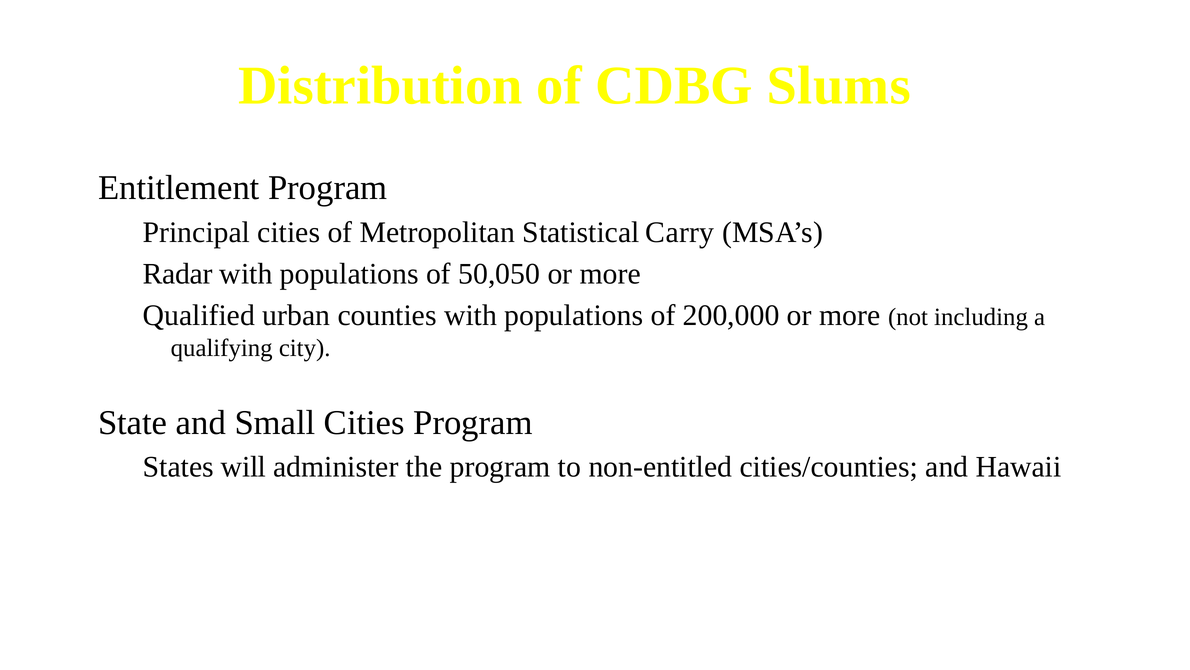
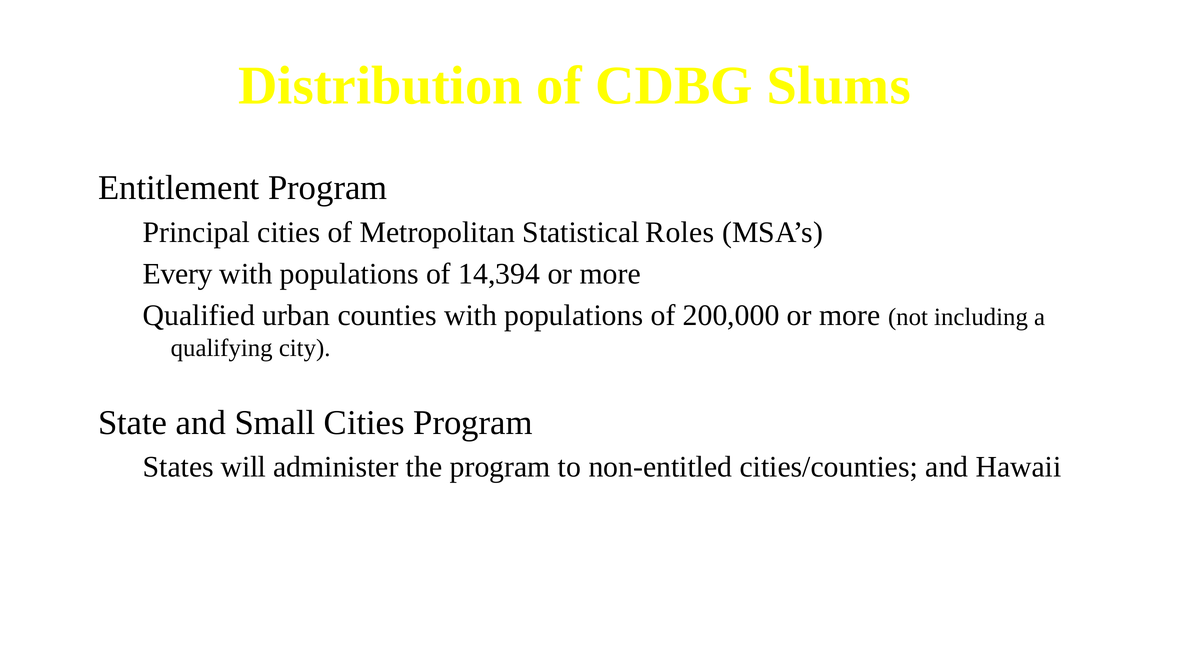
Carry: Carry -> Roles
Radar: Radar -> Every
50,050: 50,050 -> 14,394
